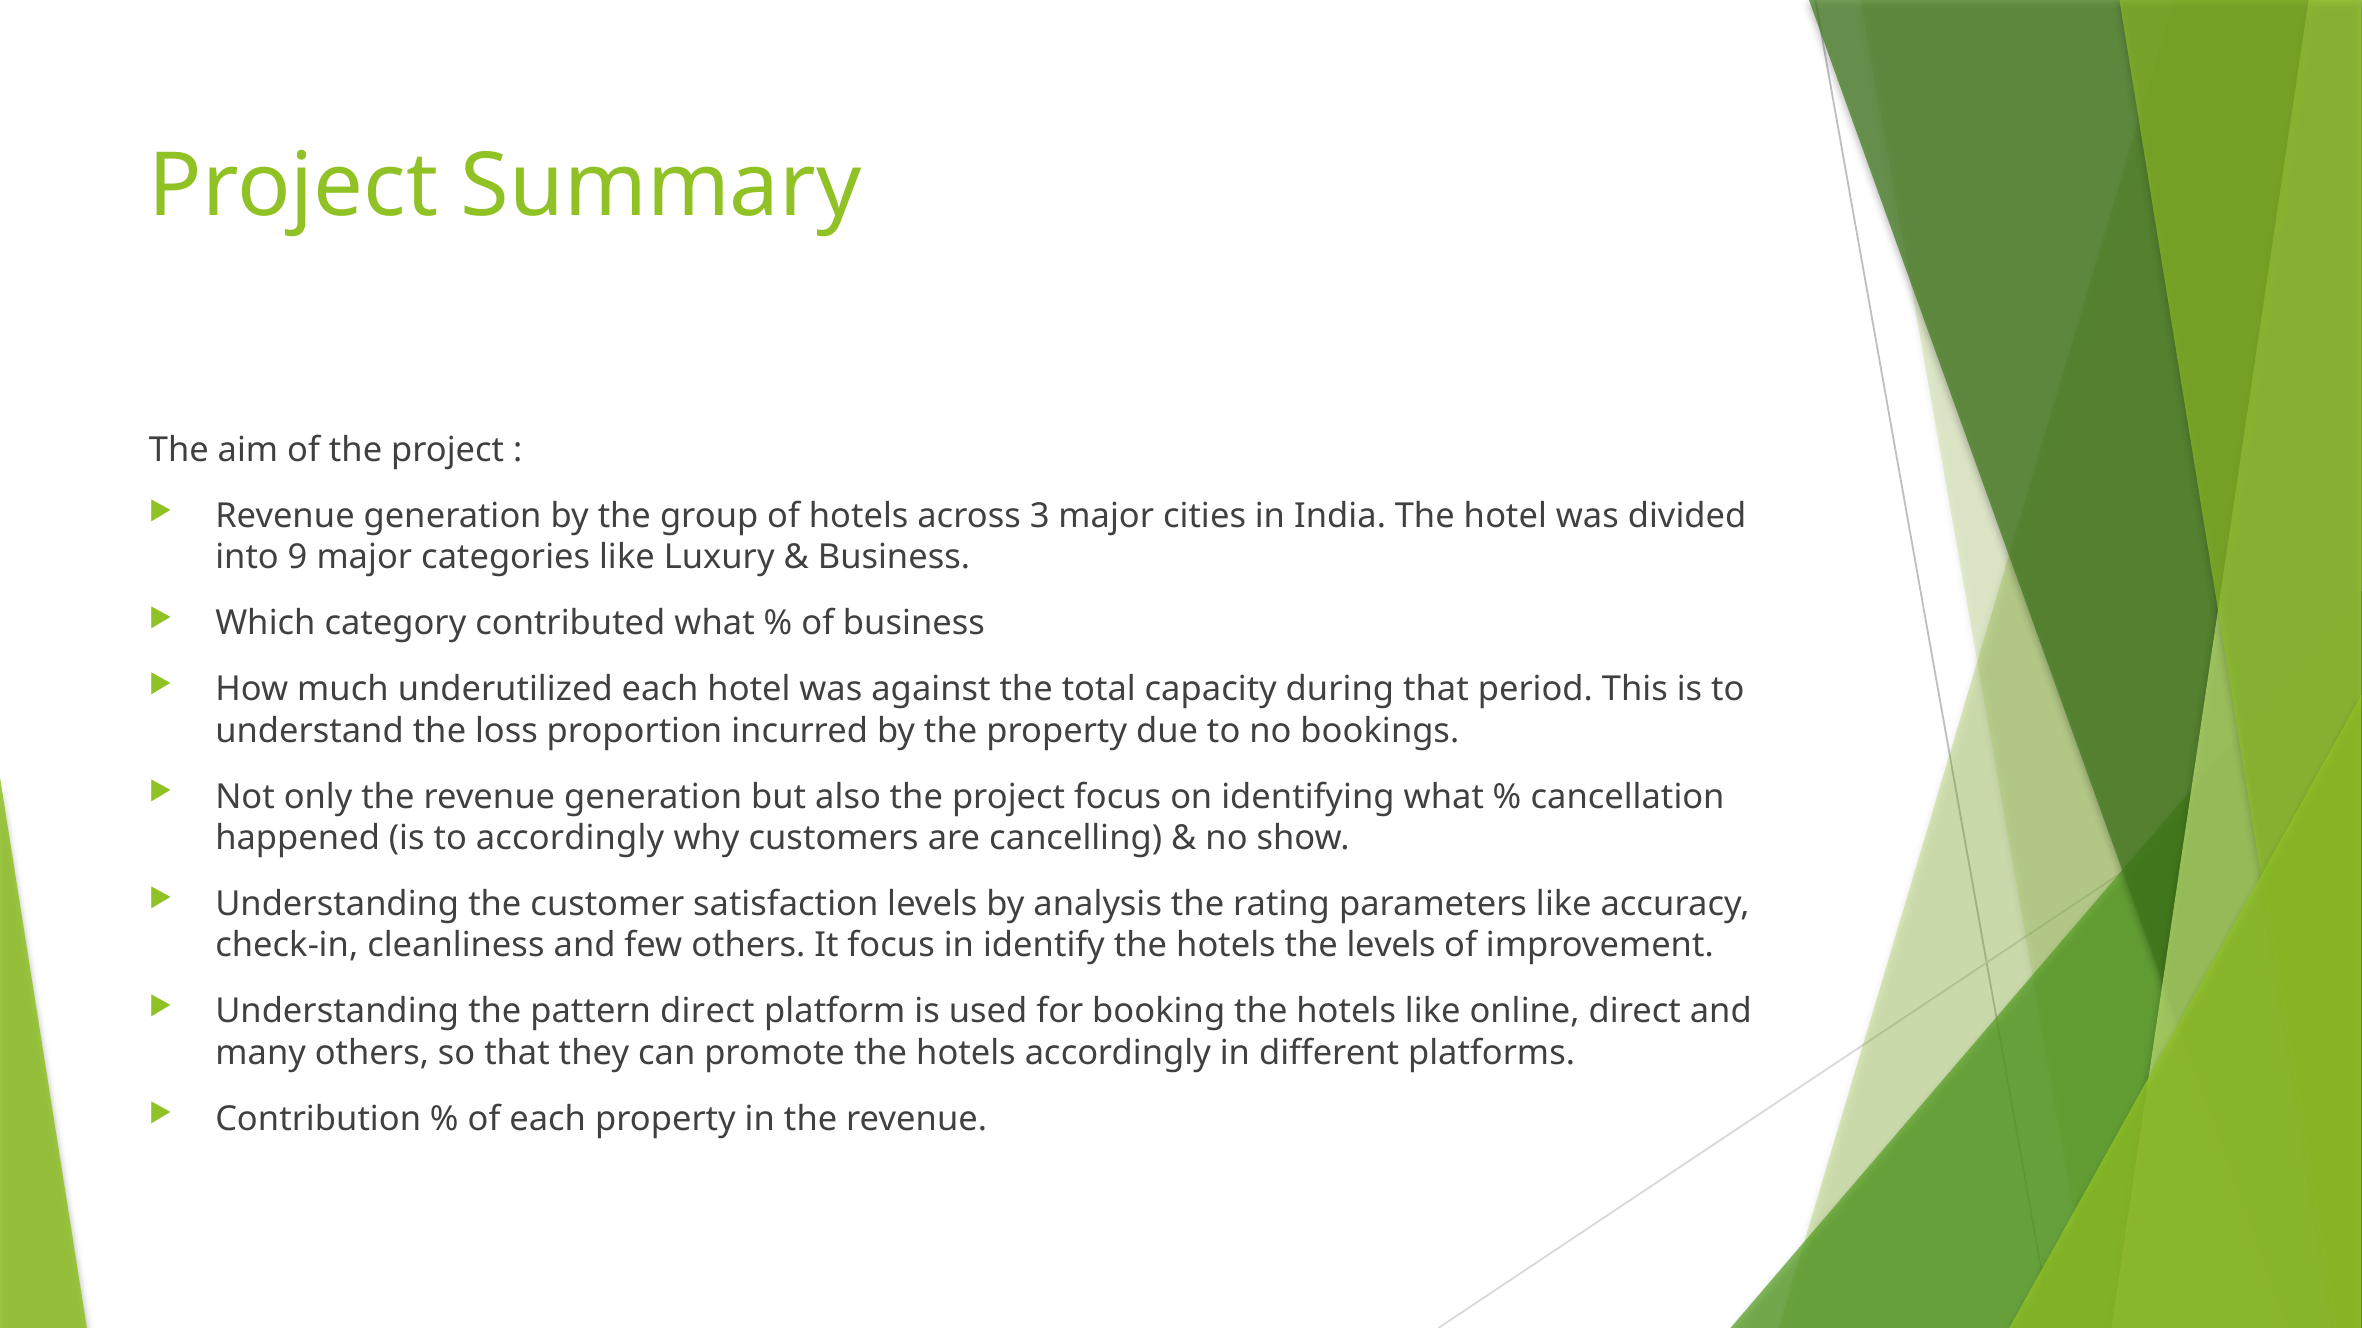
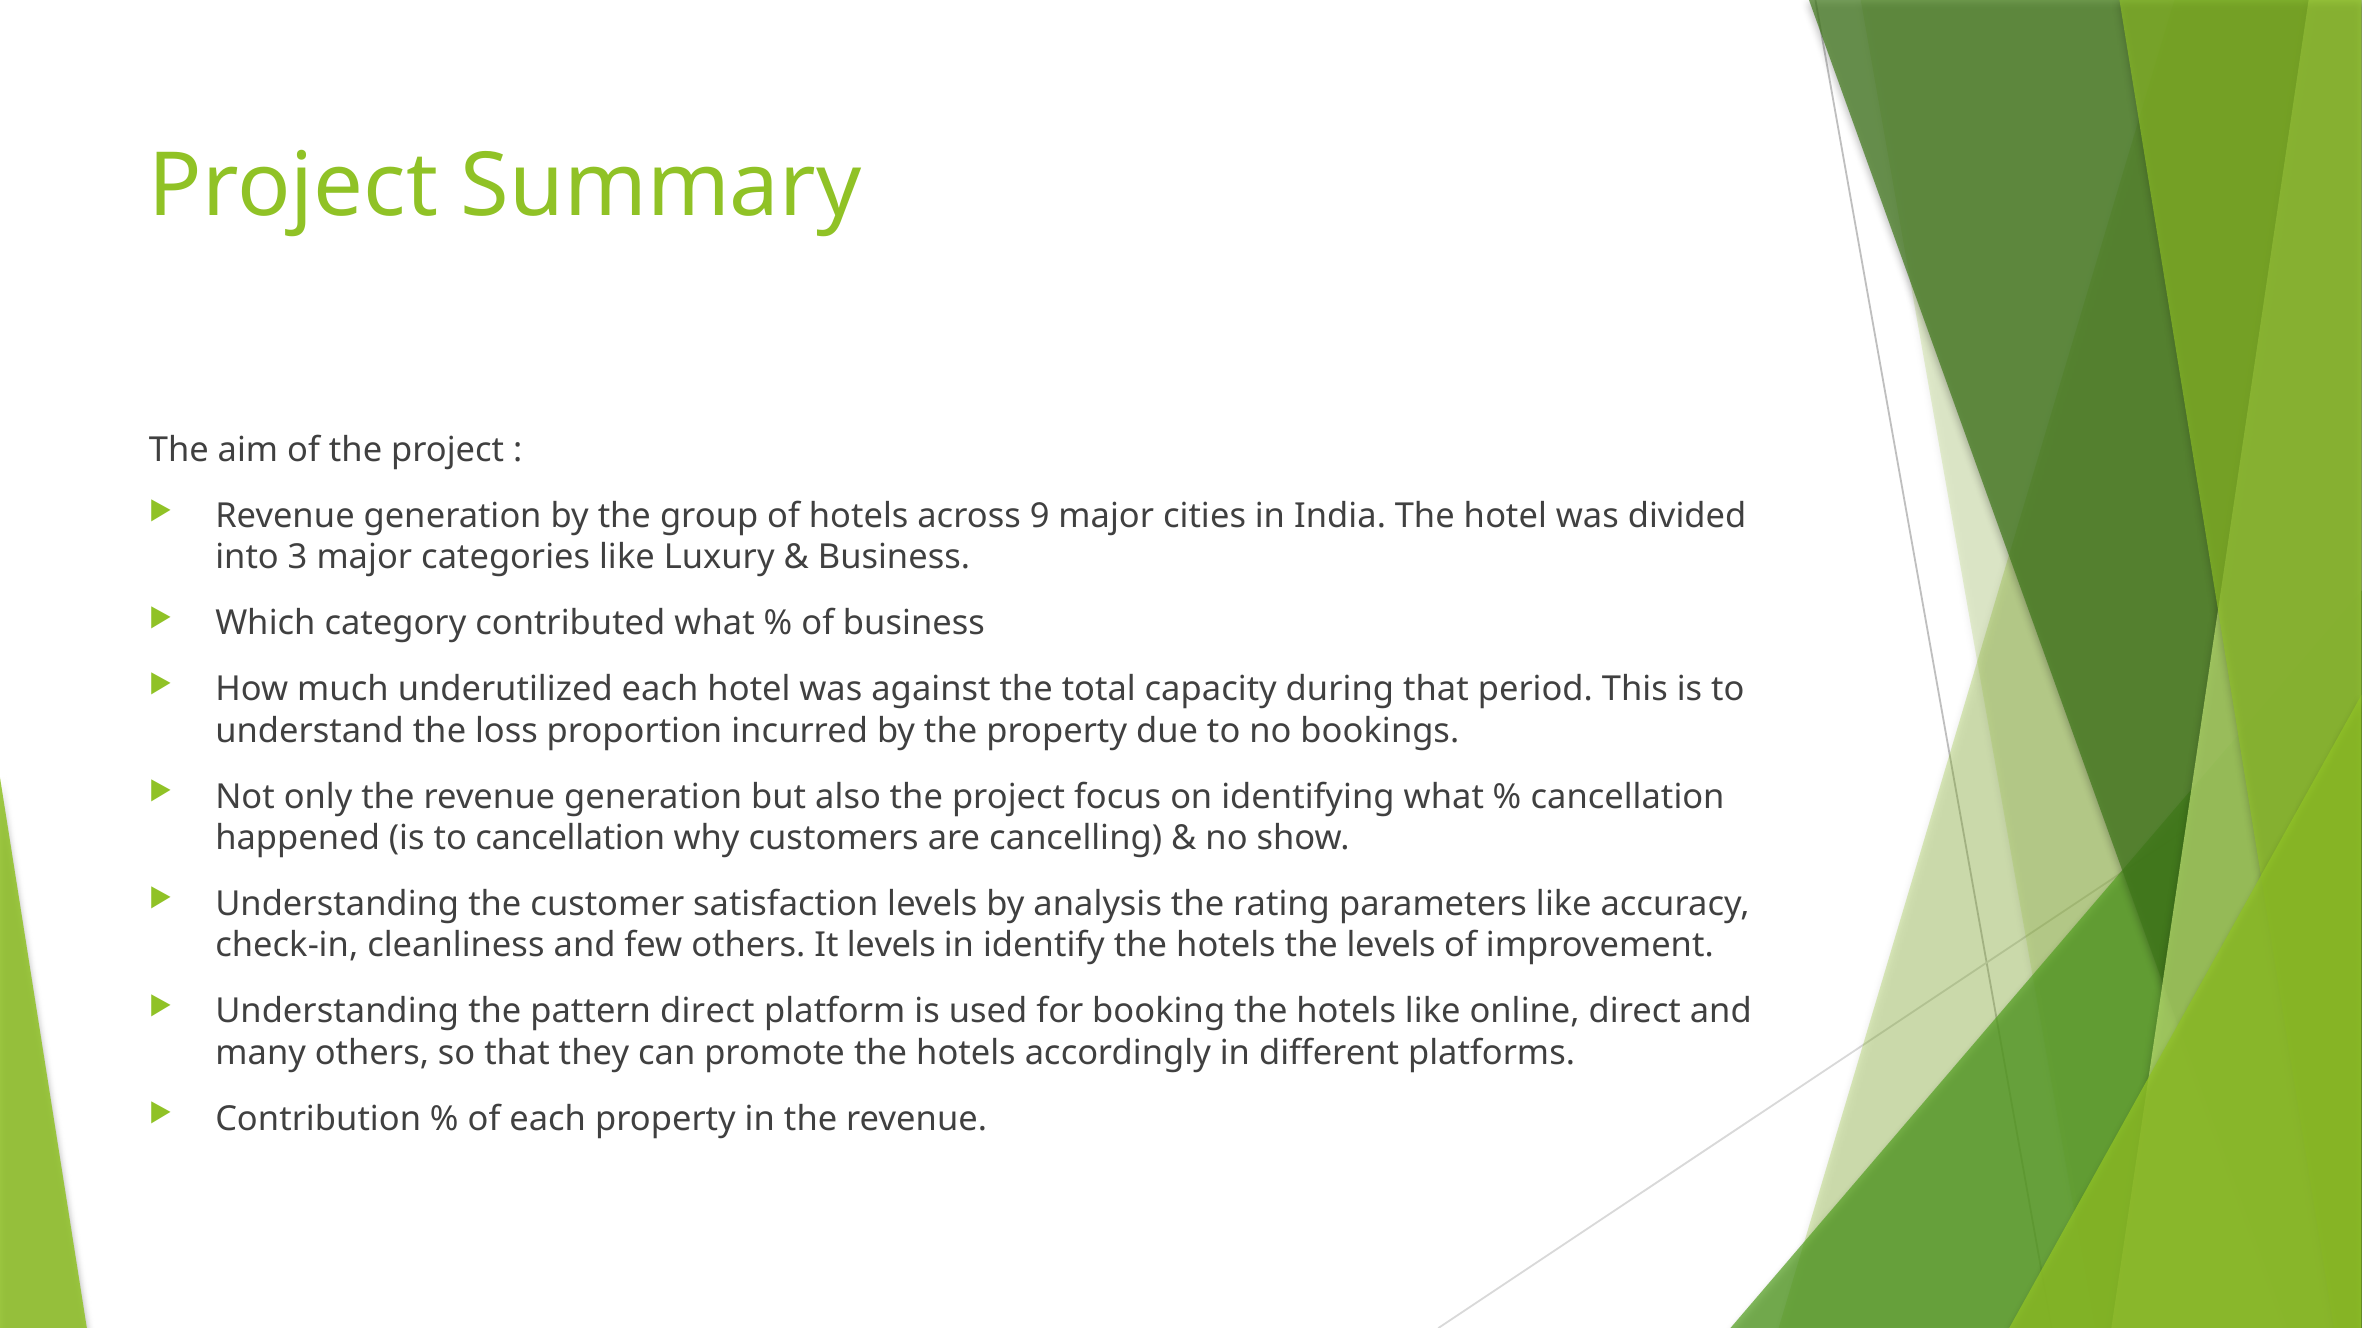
3: 3 -> 9
9: 9 -> 3
to accordingly: accordingly -> cancellation
It focus: focus -> levels
